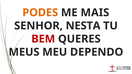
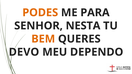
MAIS: MAIS -> PARA
BEM colour: red -> orange
MEUS: MEUS -> DEVO
